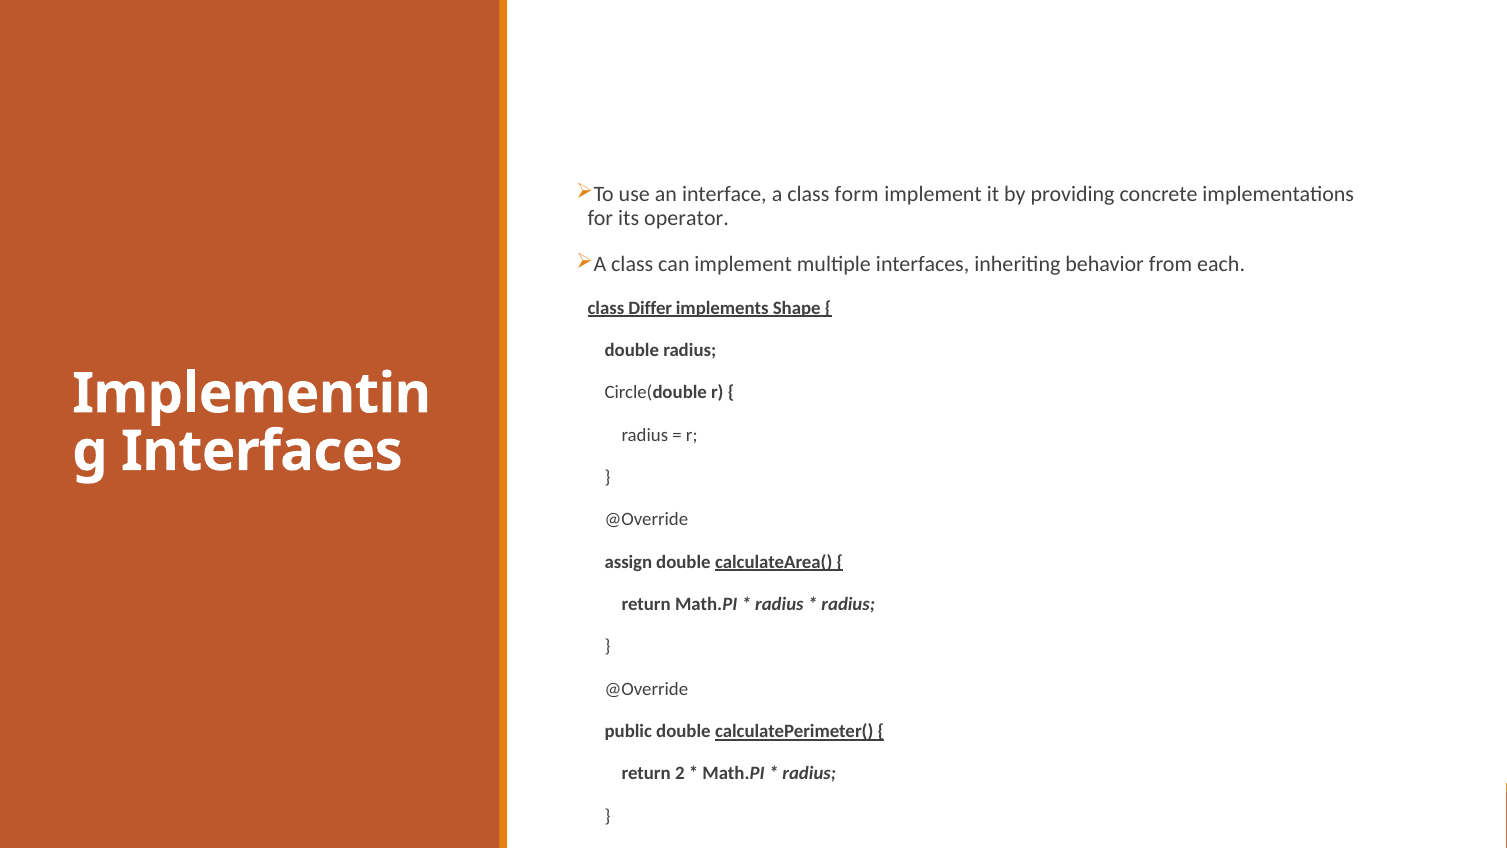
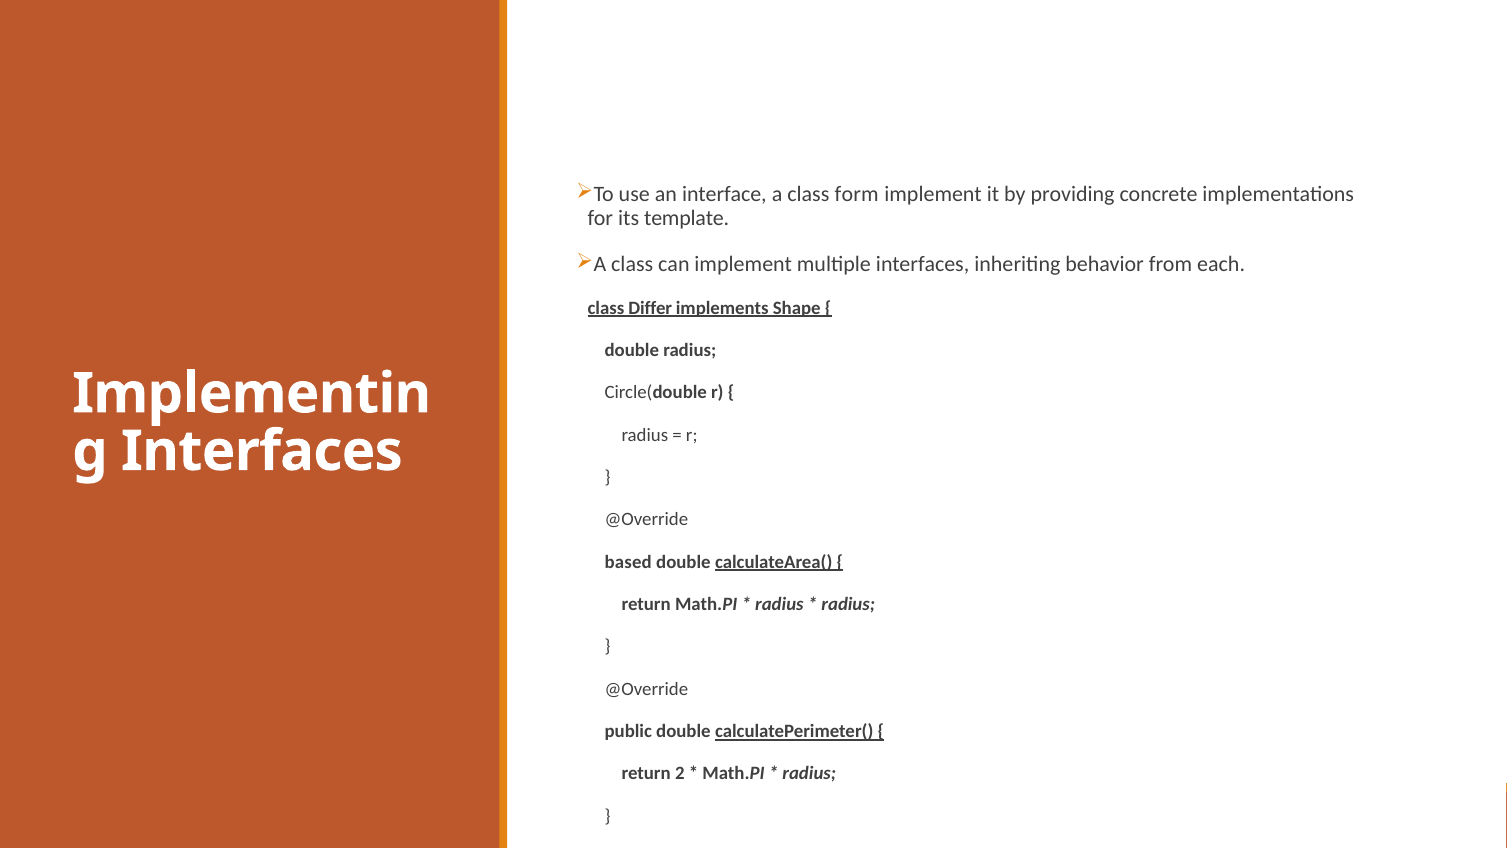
operator: operator -> template
assign: assign -> based
